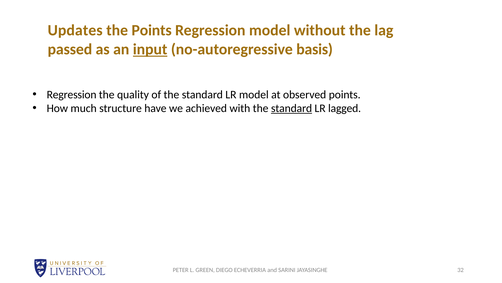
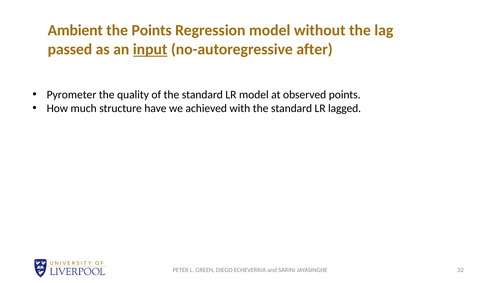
Updates: Updates -> Ambient
basis: basis -> after
Regression at (72, 94): Regression -> Pyrometer
standard at (292, 108) underline: present -> none
